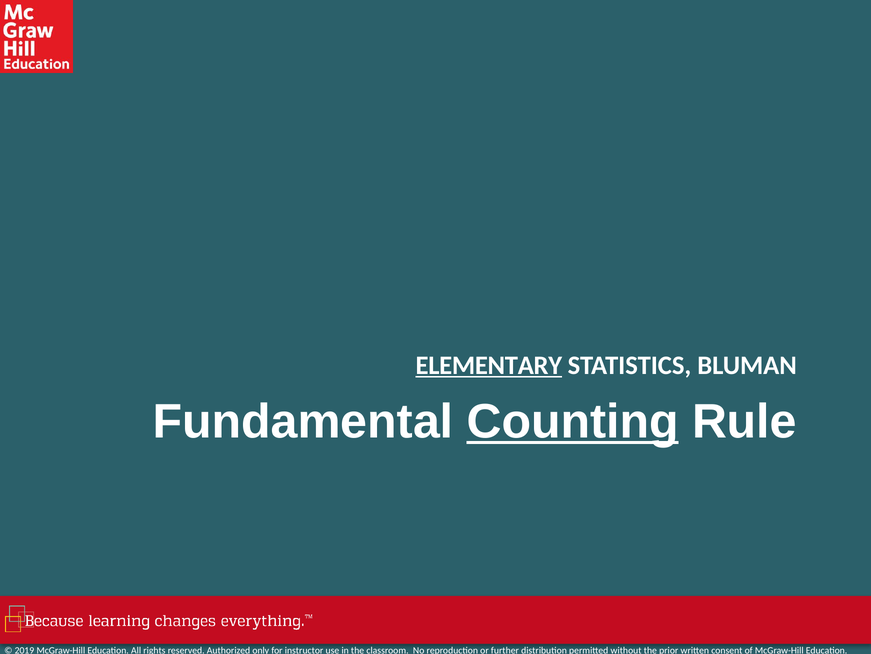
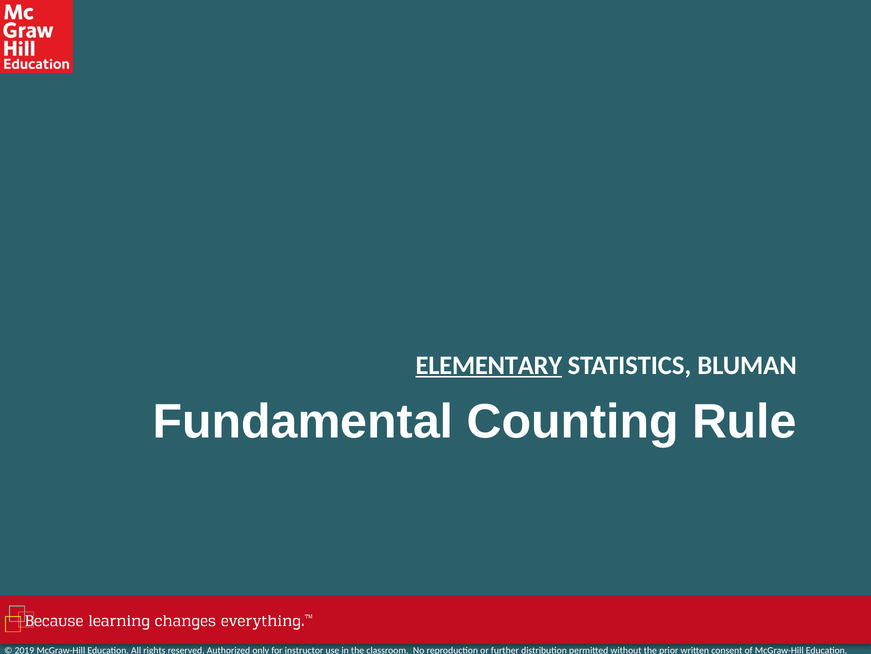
Counting underline: present -> none
